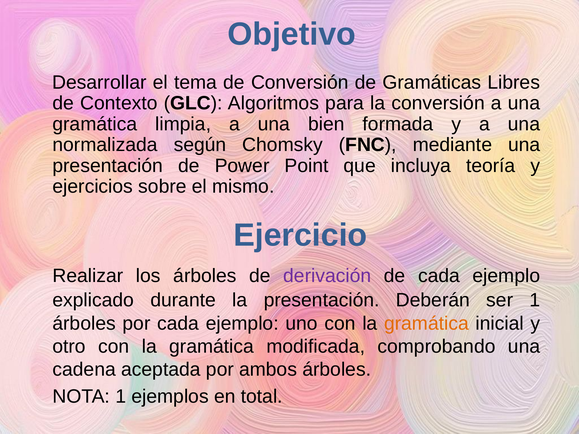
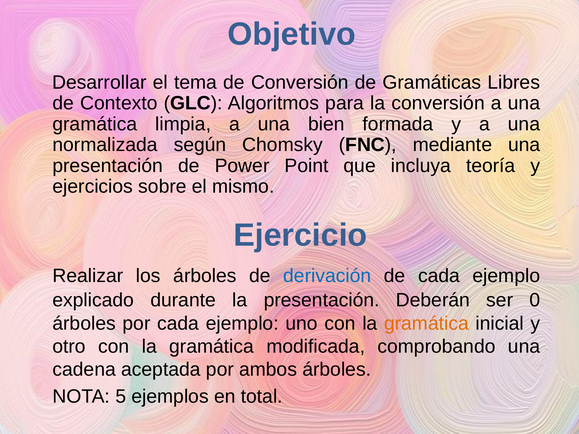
derivación colour: purple -> blue
ser 1: 1 -> 0
NOTA 1: 1 -> 5
